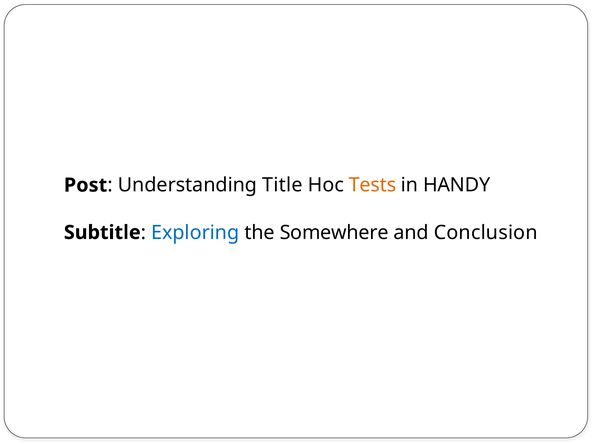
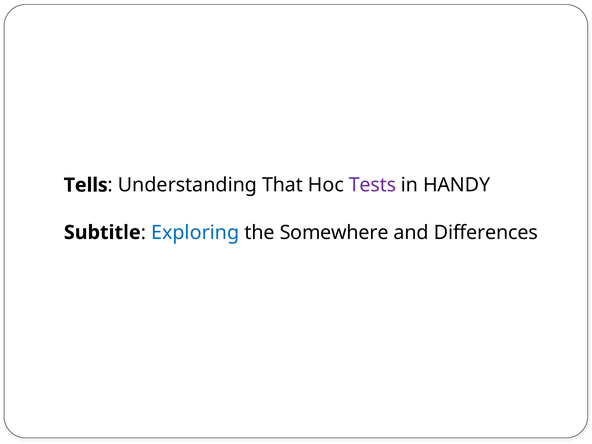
Post: Post -> Tells
Title: Title -> That
Tests colour: orange -> purple
Conclusion: Conclusion -> Differences
